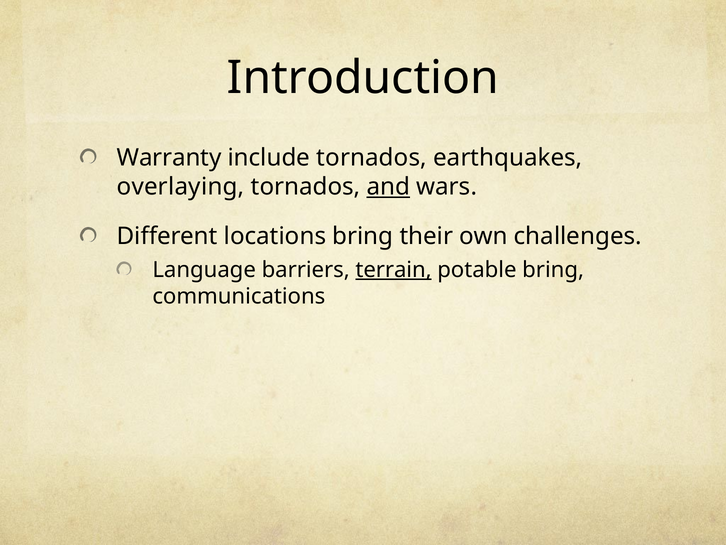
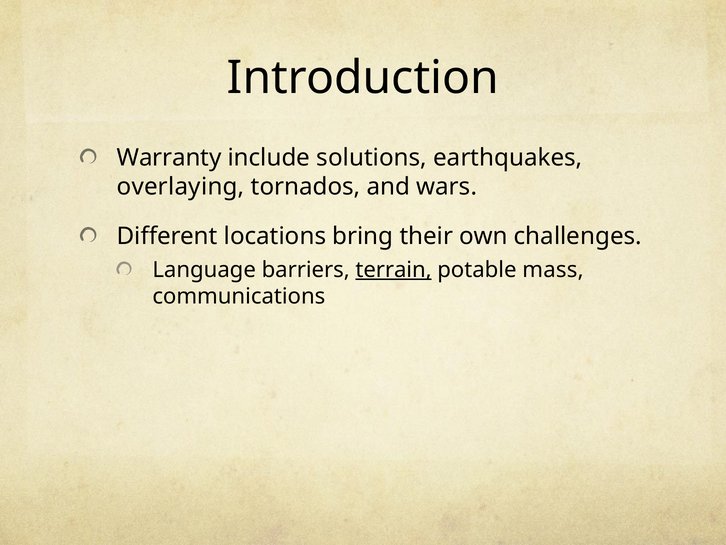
include tornados: tornados -> solutions
and underline: present -> none
potable bring: bring -> mass
